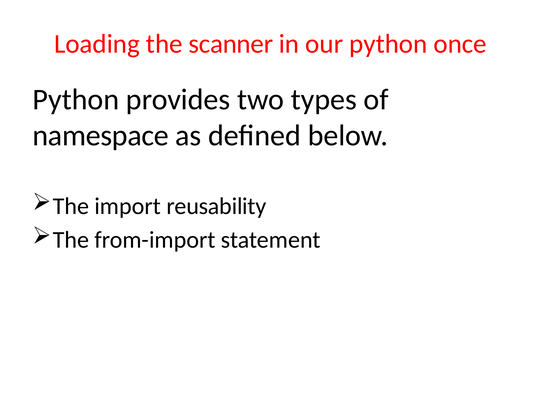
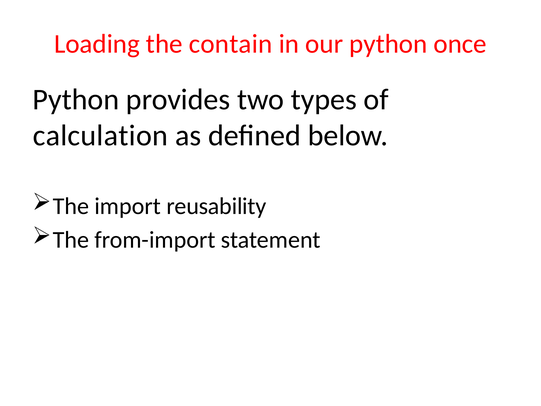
scanner: scanner -> contain
namespace: namespace -> calculation
